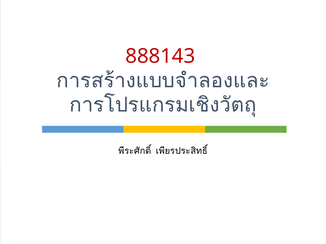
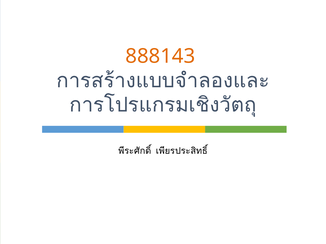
888143 colour: red -> orange
